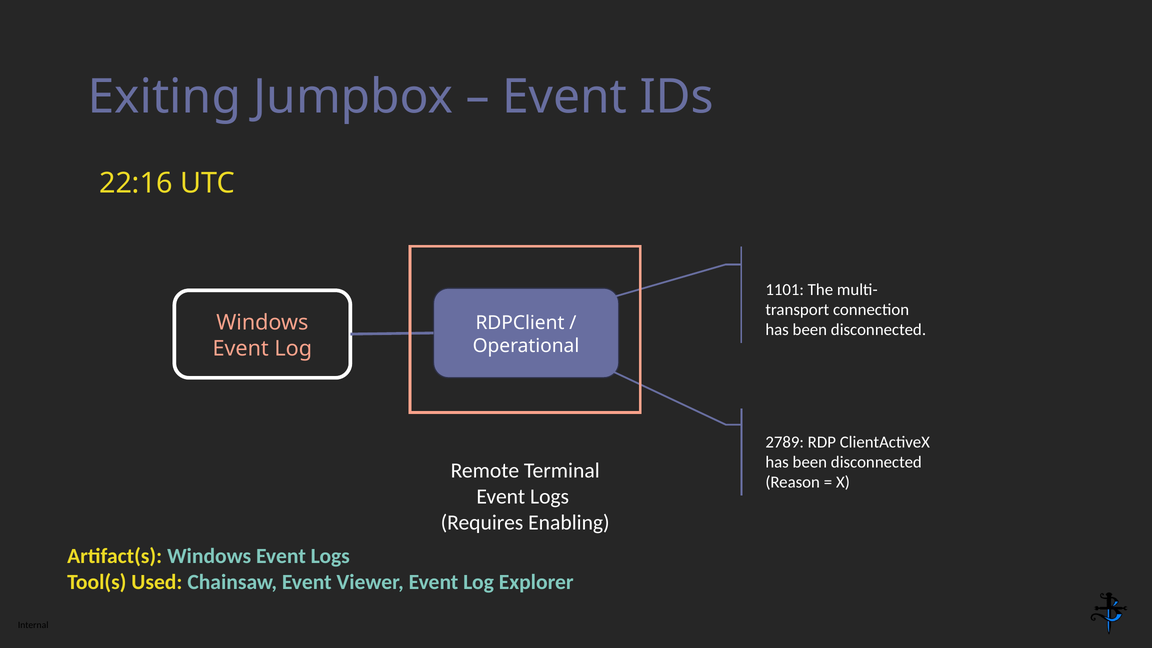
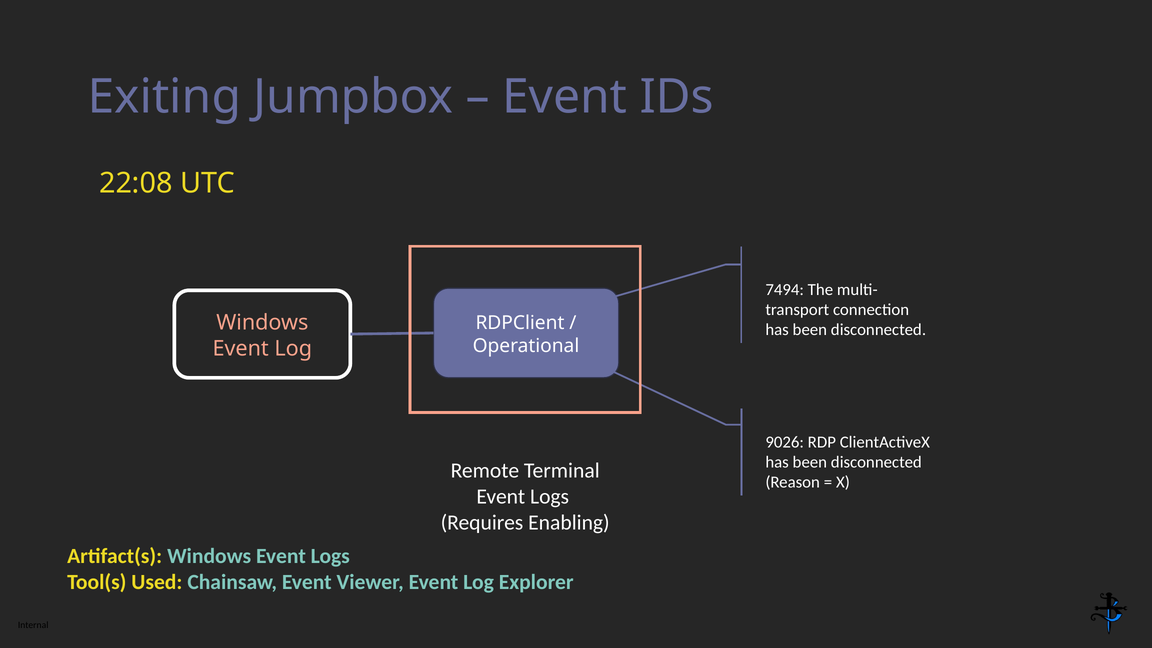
22:16: 22:16 -> 22:08
1101: 1101 -> 7494
2789: 2789 -> 9026
